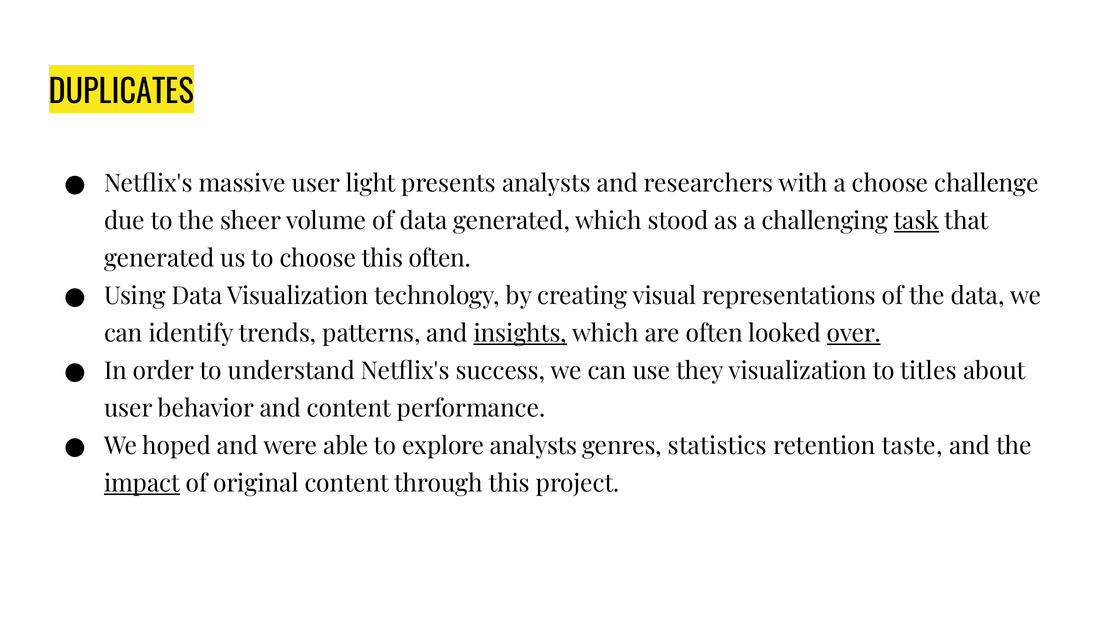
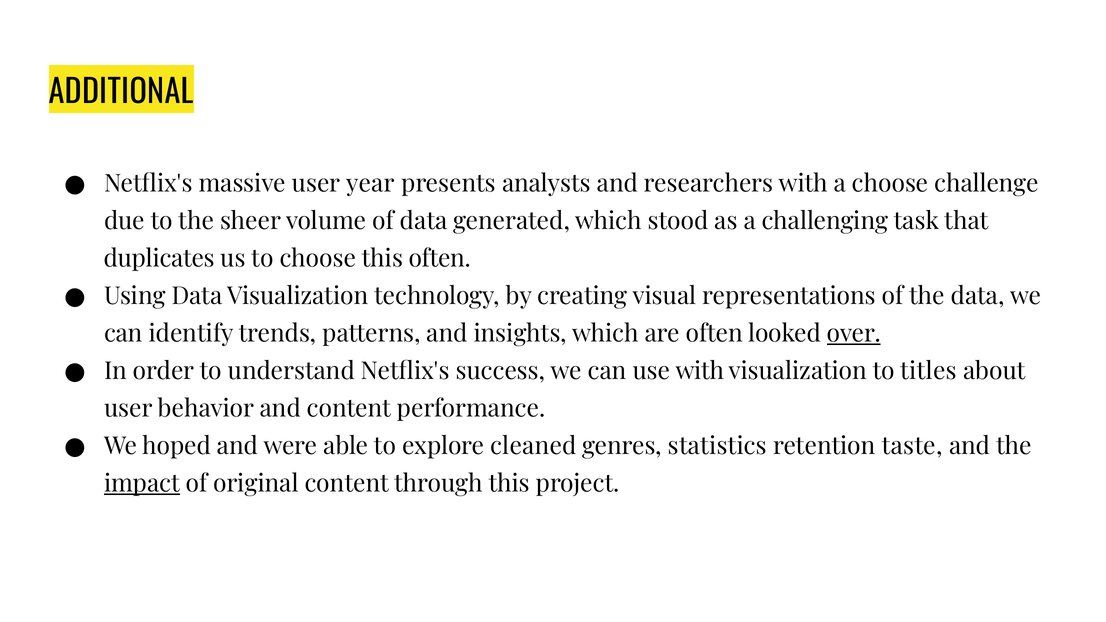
DUPLICATES: DUPLICATES -> ADDITIONAL
light: light -> year
task underline: present -> none
generated at (159, 259): generated -> duplicates
insights underline: present -> none
use they: they -> with
explore analysts: analysts -> cleaned
